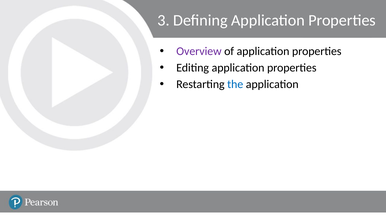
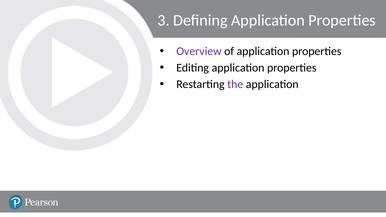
the colour: blue -> purple
